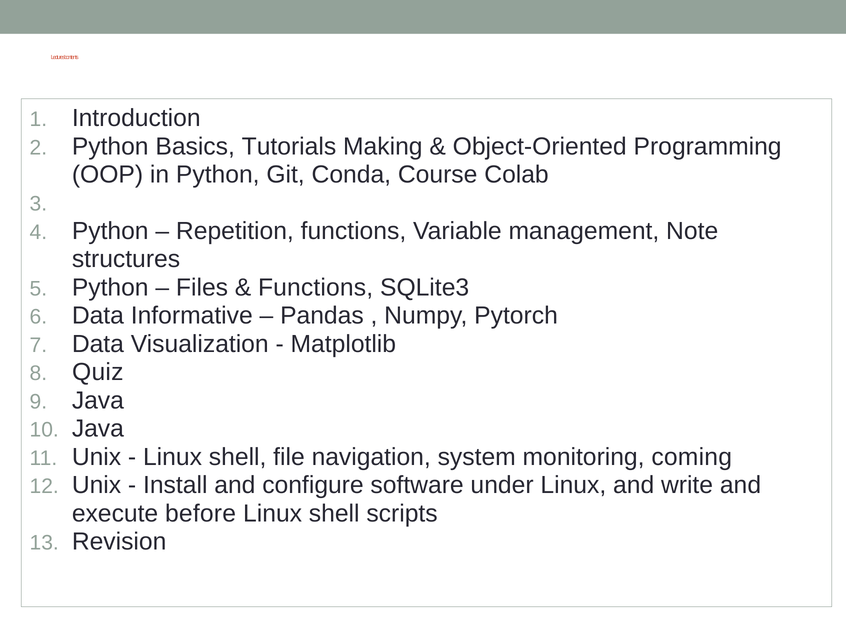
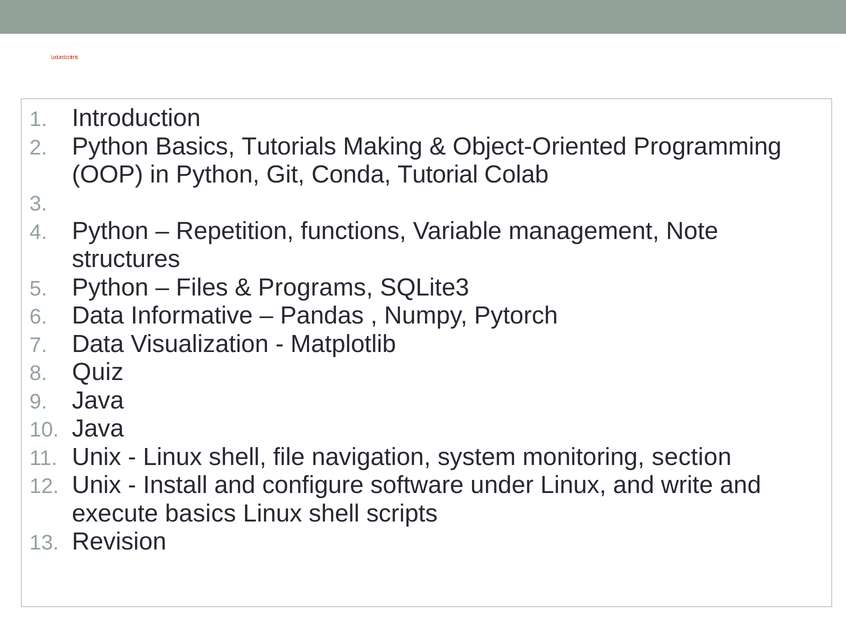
Course: Course -> Tutorial
Functions at (316, 287): Functions -> Programs
coming: coming -> section
execute before: before -> basics
